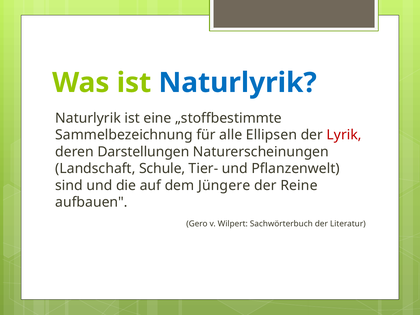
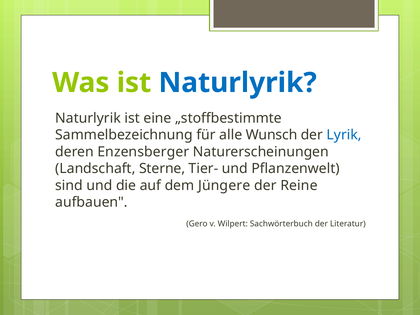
Ellipsen: Ellipsen -> Wunsch
Lyrik colour: red -> blue
Darstellungen: Darstellungen -> Enzensberger
Schule: Schule -> Sterne
